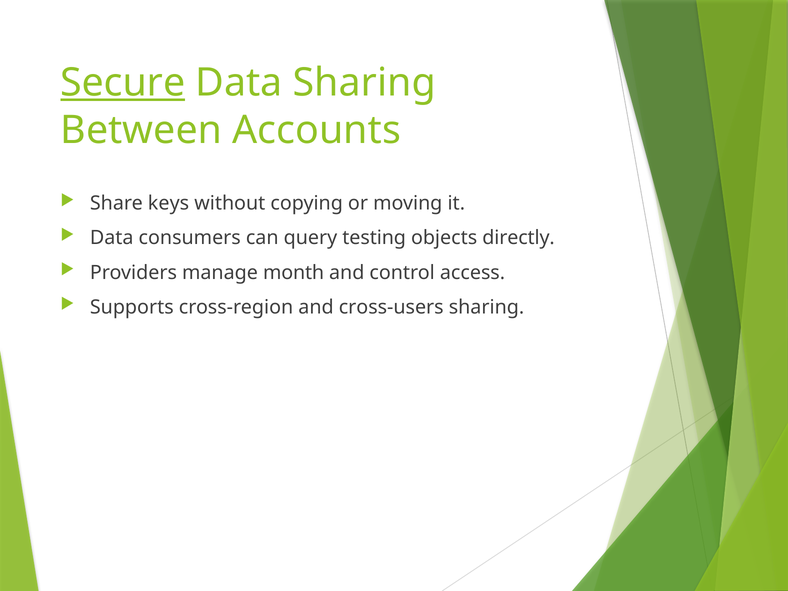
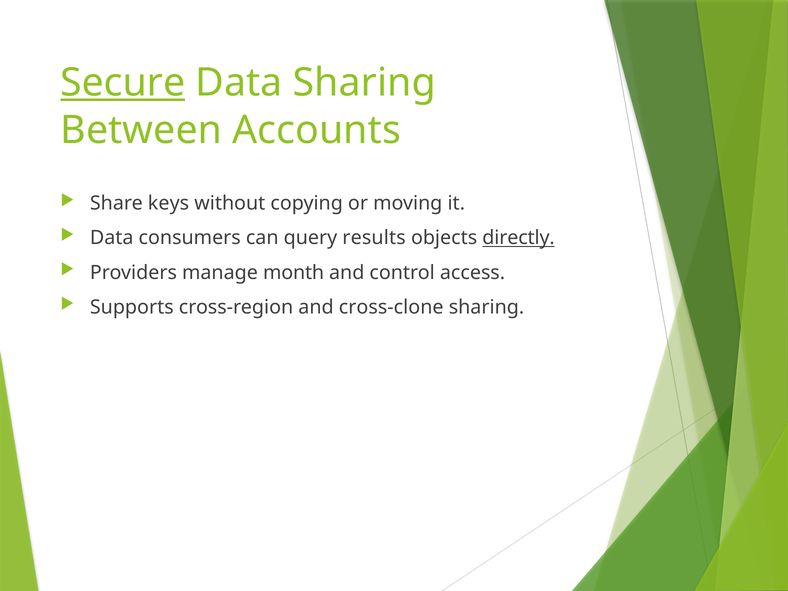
testing: testing -> results
directly underline: none -> present
cross-users: cross-users -> cross-clone
